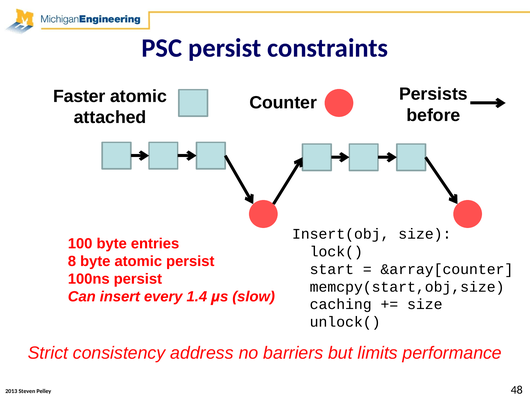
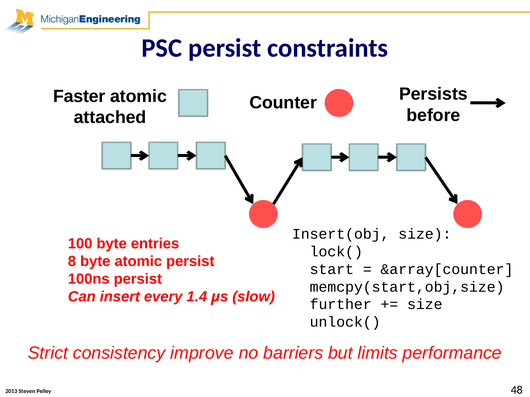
caching: caching -> further
address: address -> improve
